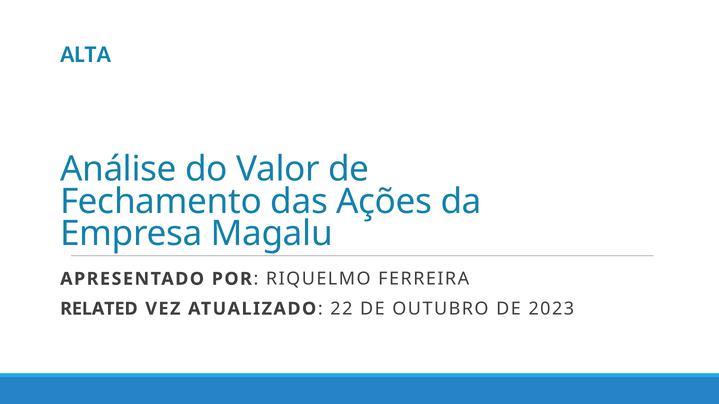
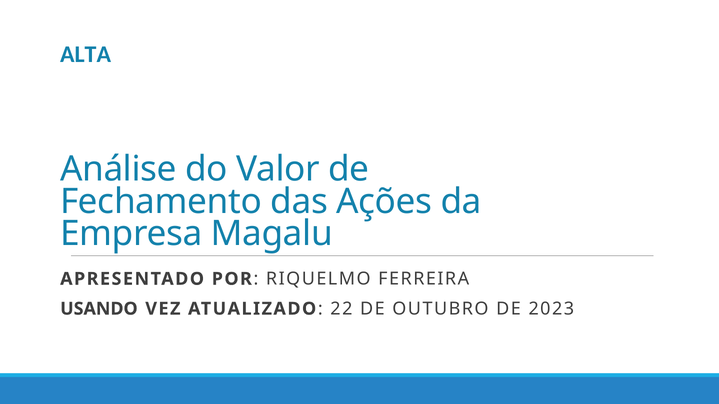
RELATED: RELATED -> USANDO
